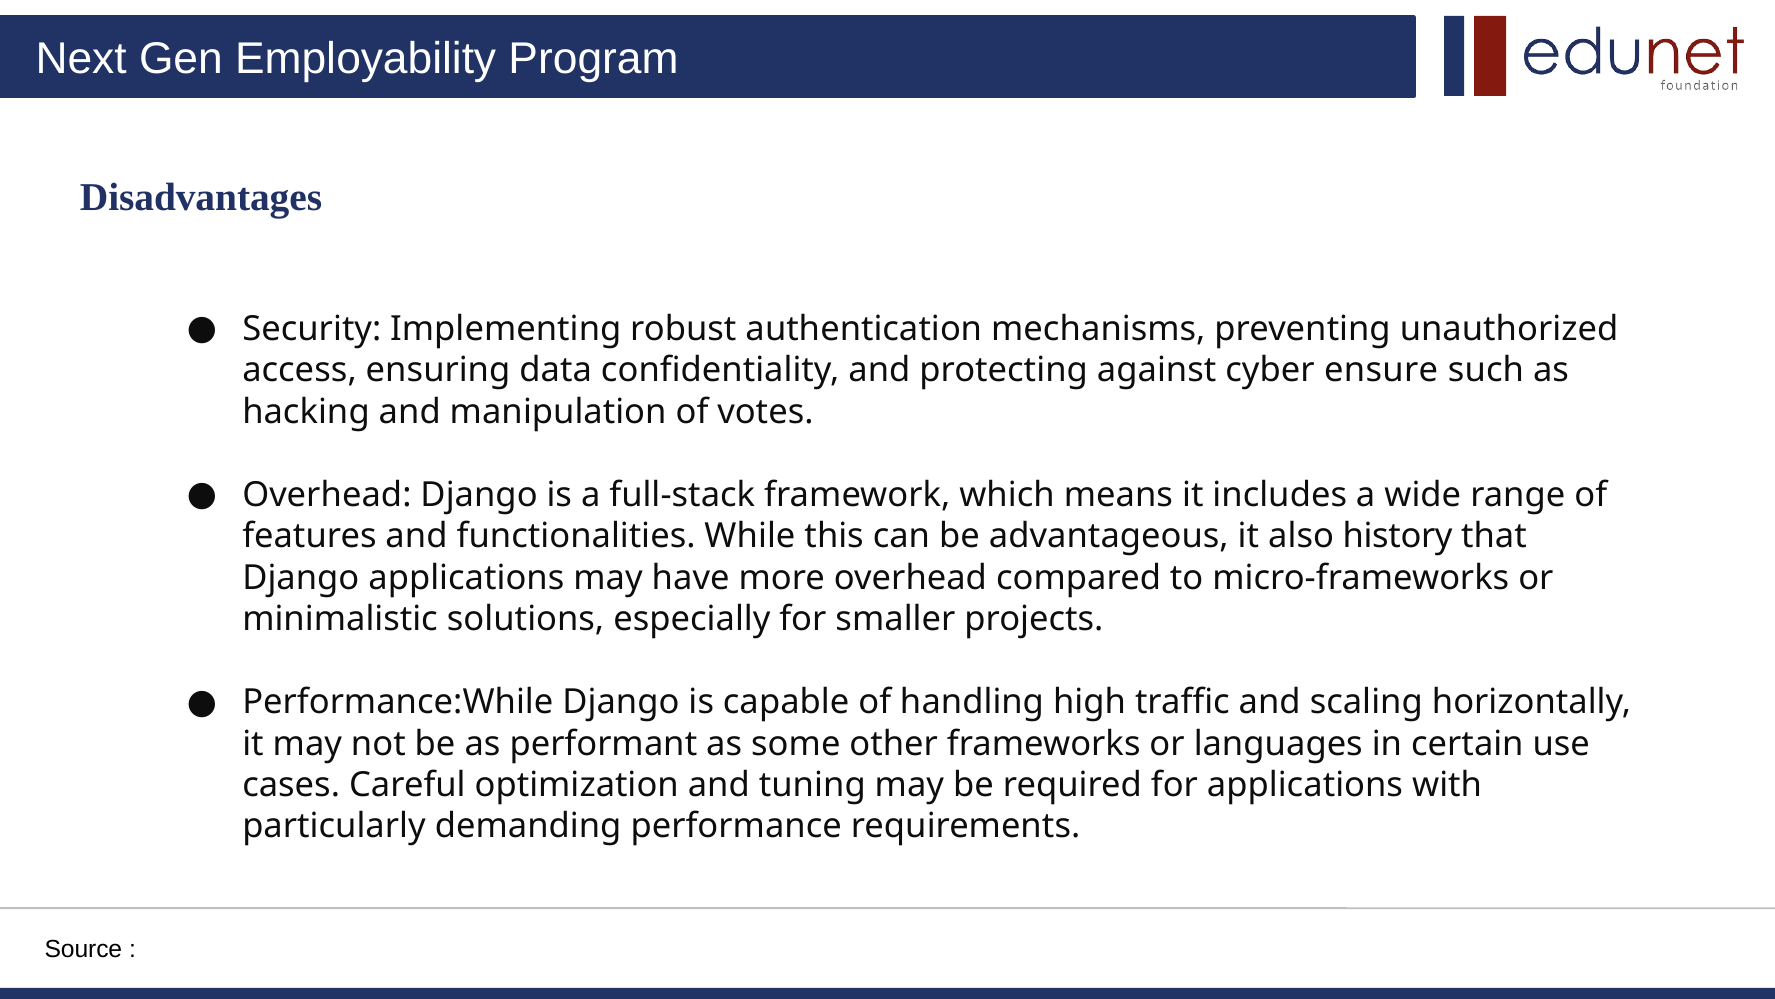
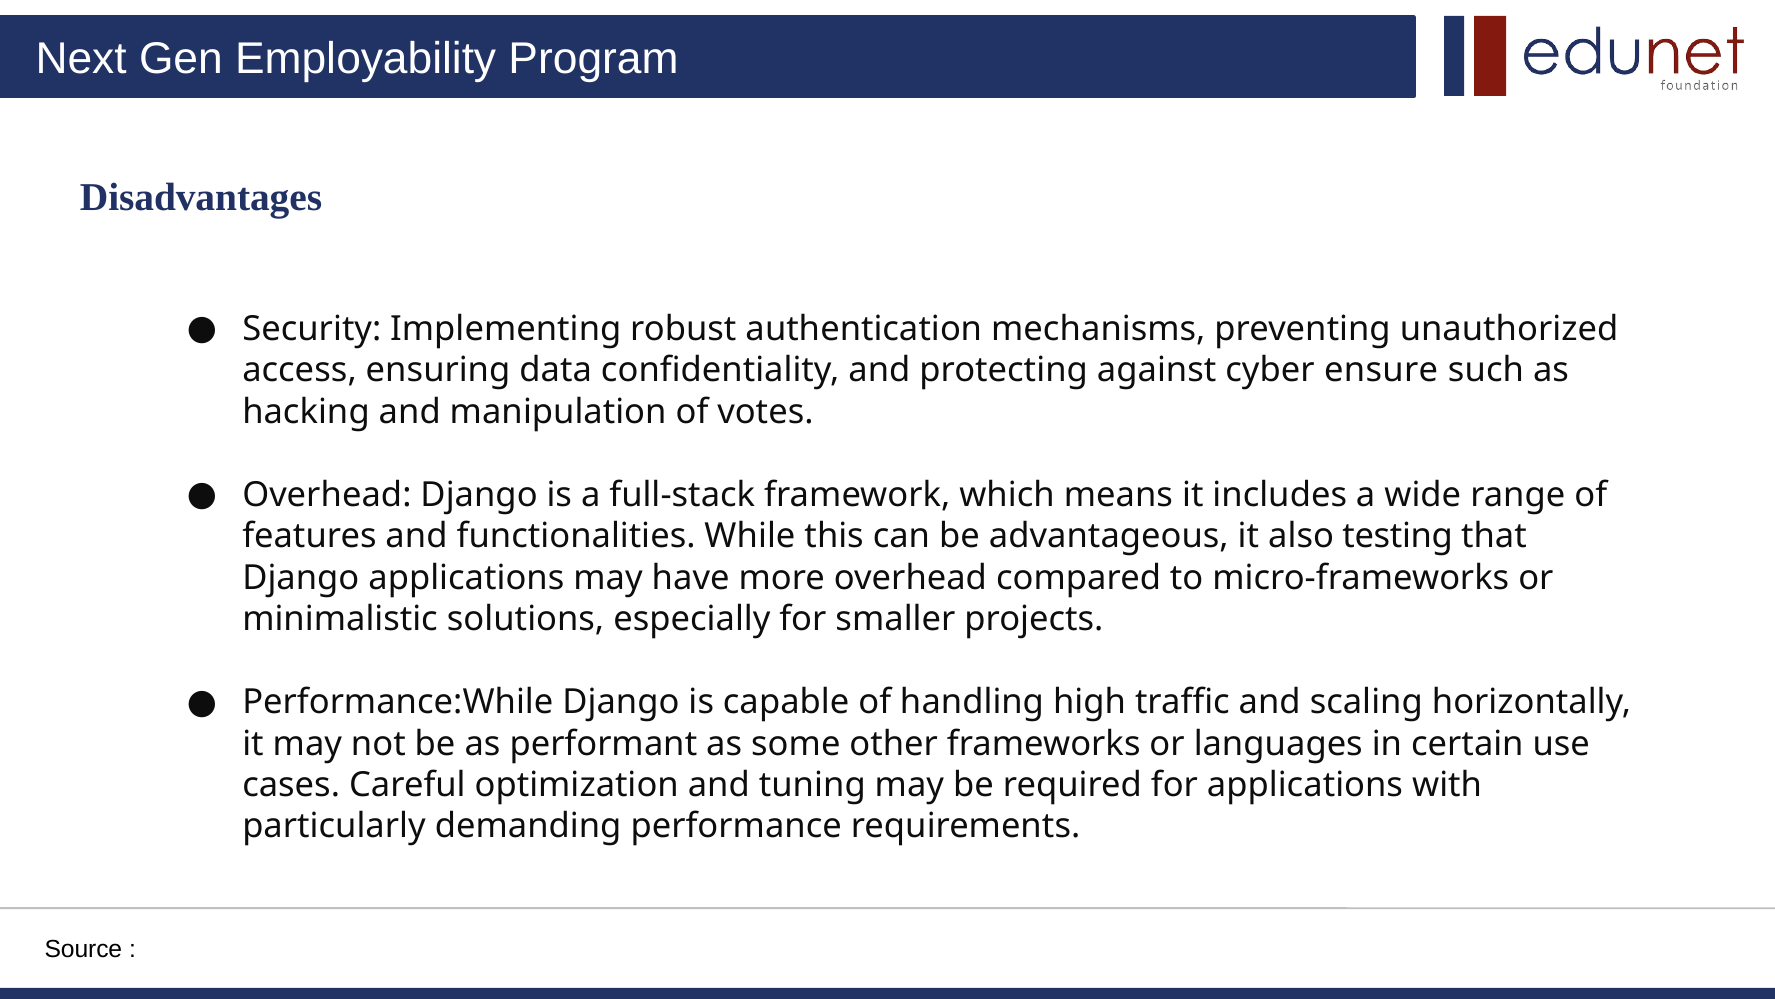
history: history -> testing
